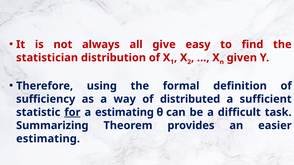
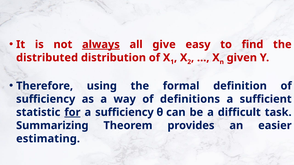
always underline: none -> present
statistician: statistician -> distributed
distributed: distributed -> definitions
a estimating: estimating -> sufficiency
